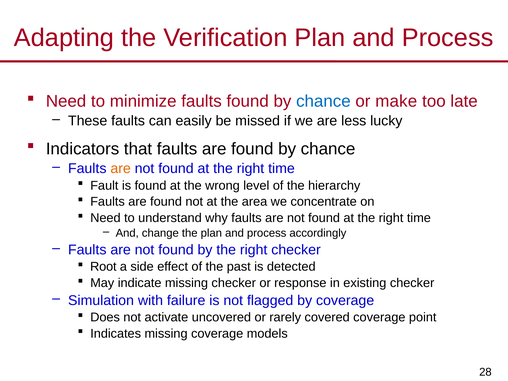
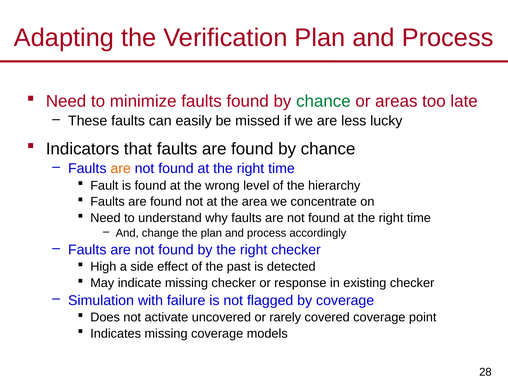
chance at (323, 101) colour: blue -> green
make: make -> areas
Root: Root -> High
